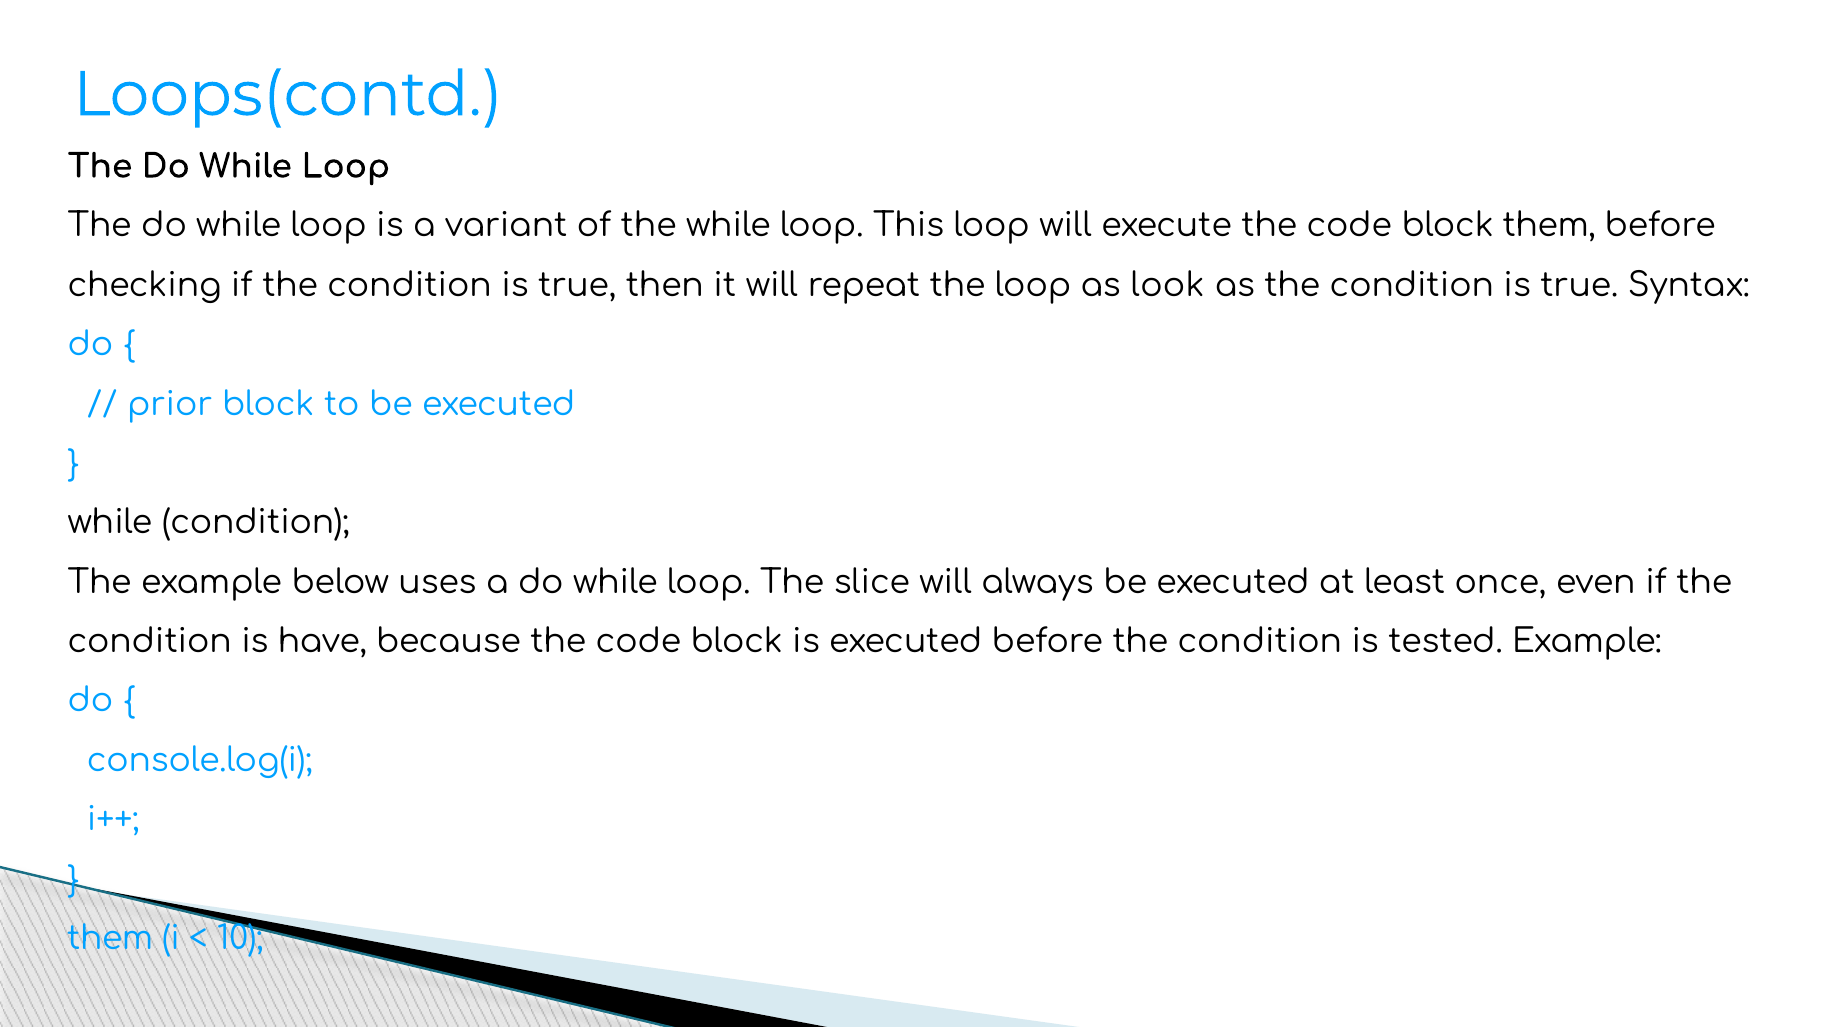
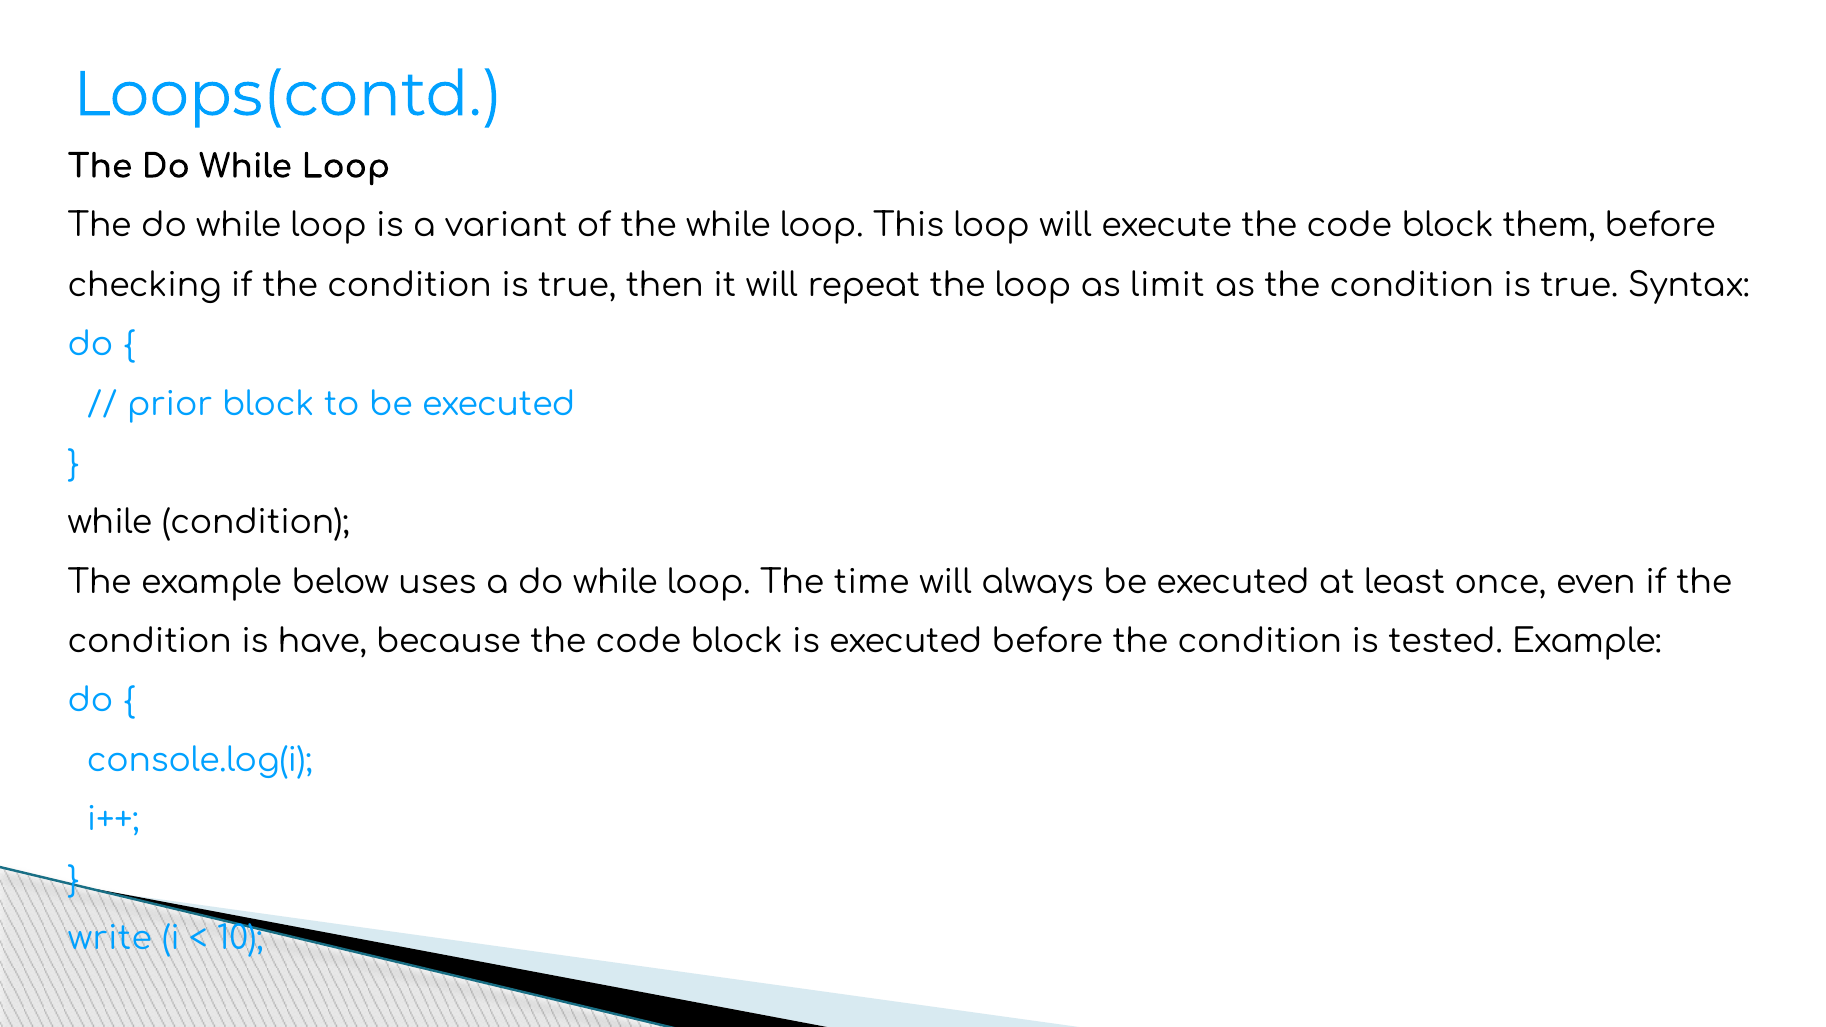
look: look -> limit
slice: slice -> time
them at (110, 939): them -> write
